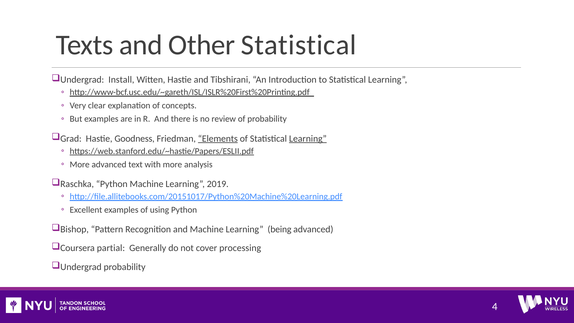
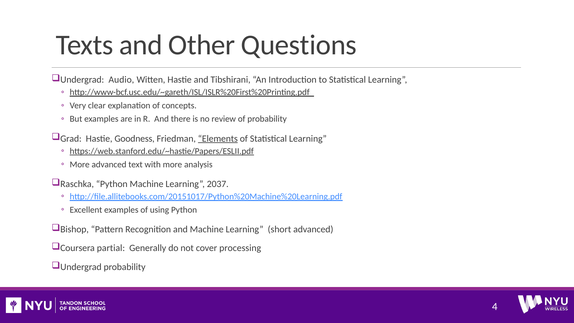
Other Statistical: Statistical -> Questions
Install: Install -> Audio
Learning at (308, 138) underline: present -> none
2019: 2019 -> 2037
being: being -> short
